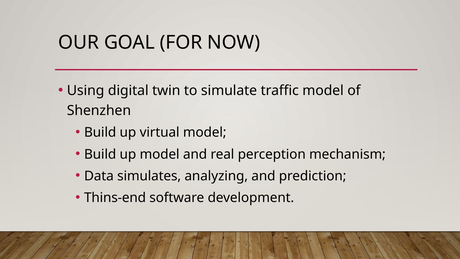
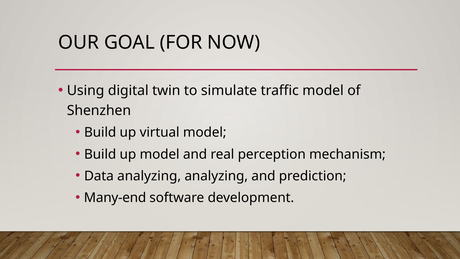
Data simulates: simulates -> analyzing
Thins-end: Thins-end -> Many-end
